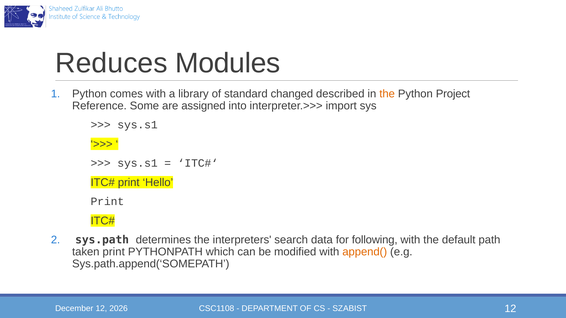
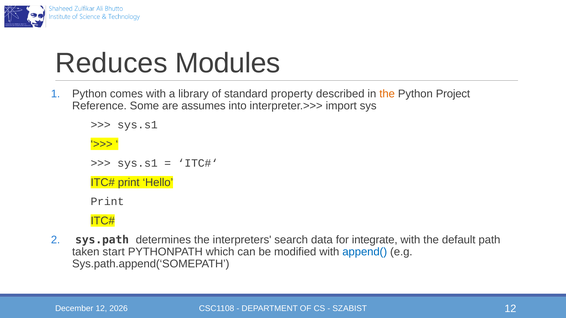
changed: changed -> property
assigned: assigned -> assumes
following: following -> integrate
taken print: print -> start
append( colour: orange -> blue
